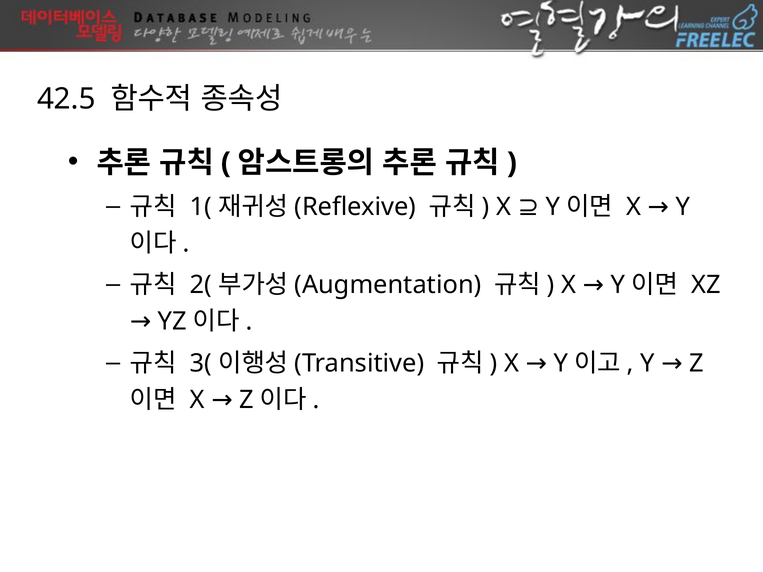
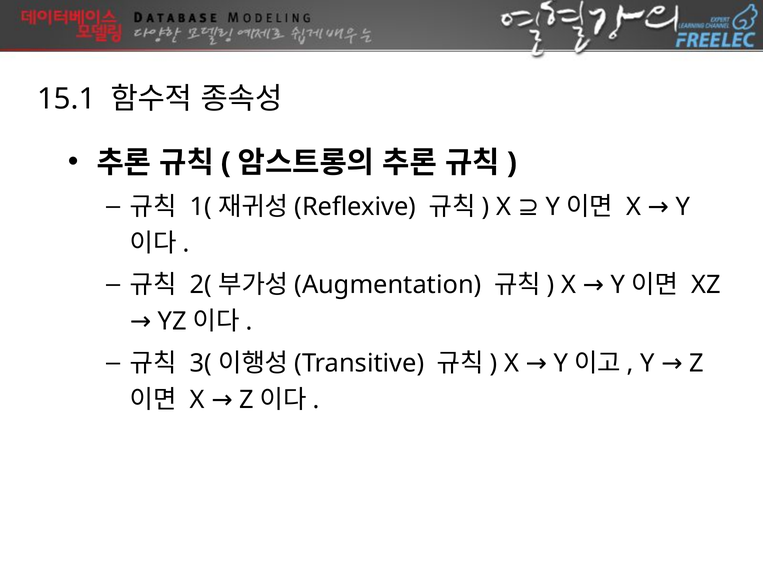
42.5: 42.5 -> 15.1
